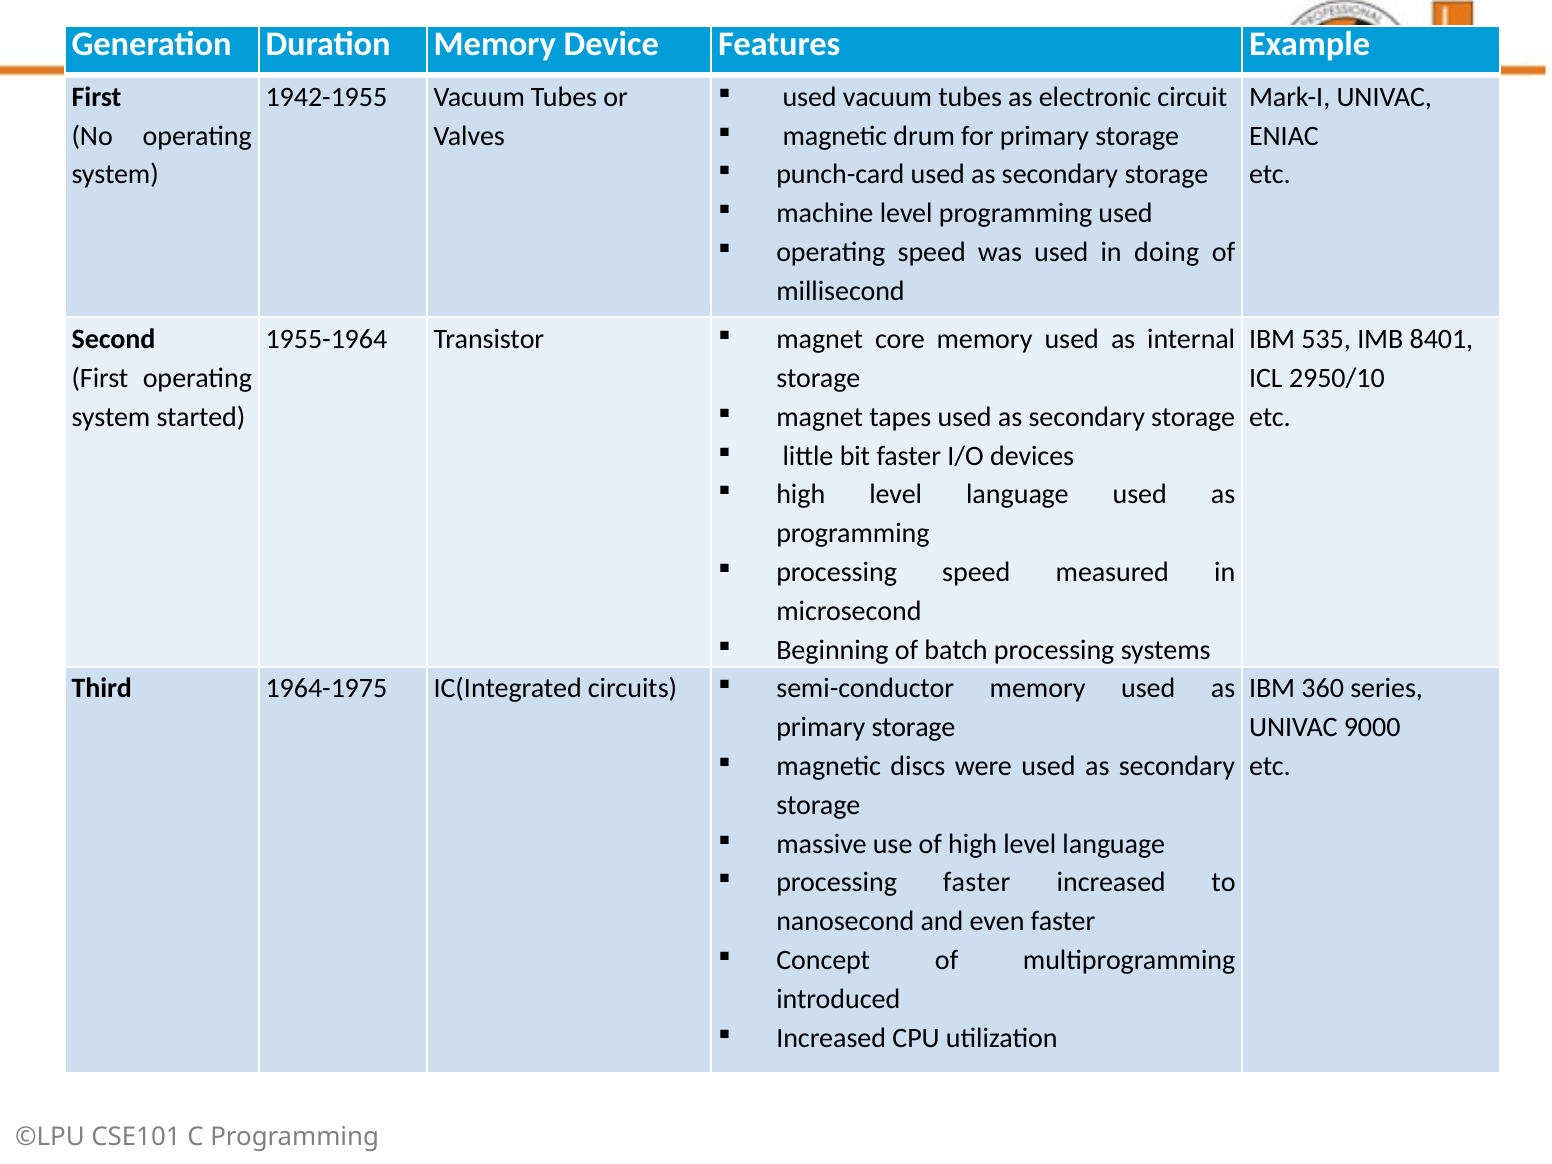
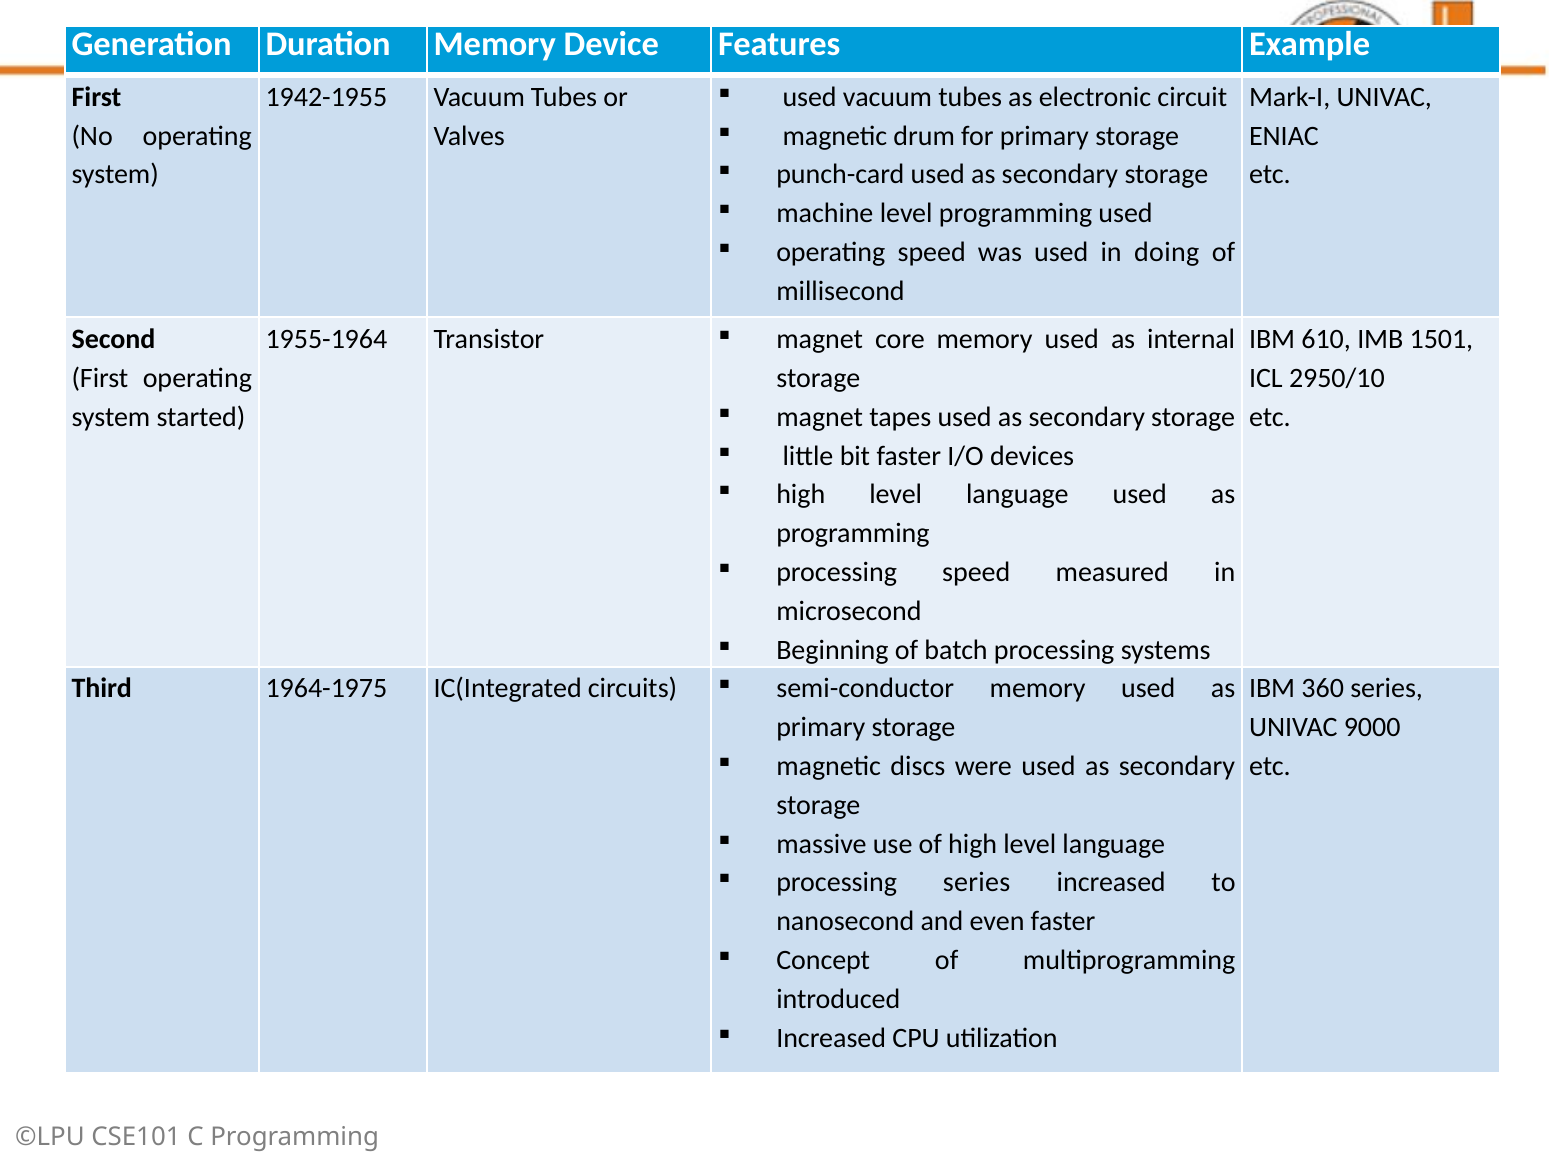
535: 535 -> 610
8401: 8401 -> 1501
processing faster: faster -> series
